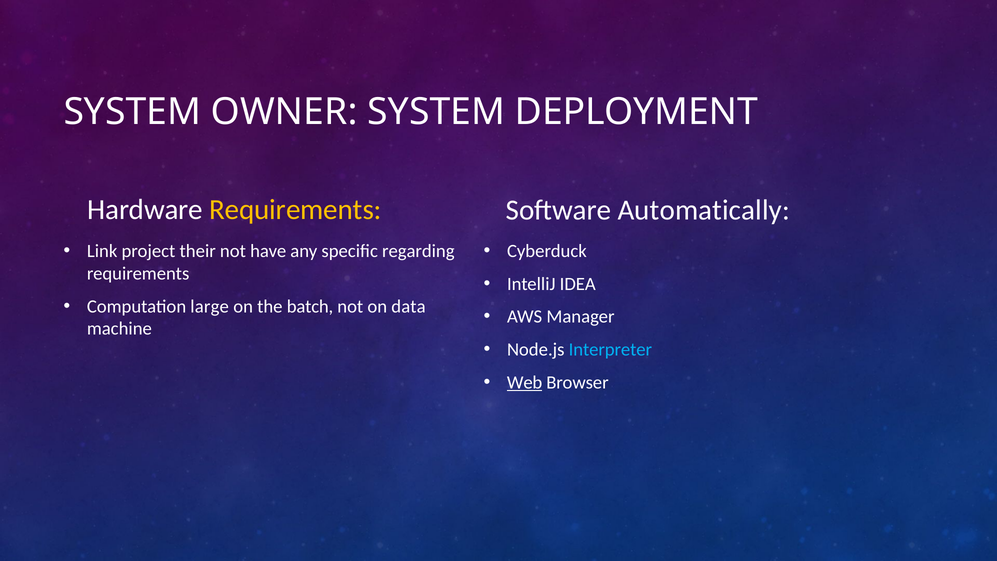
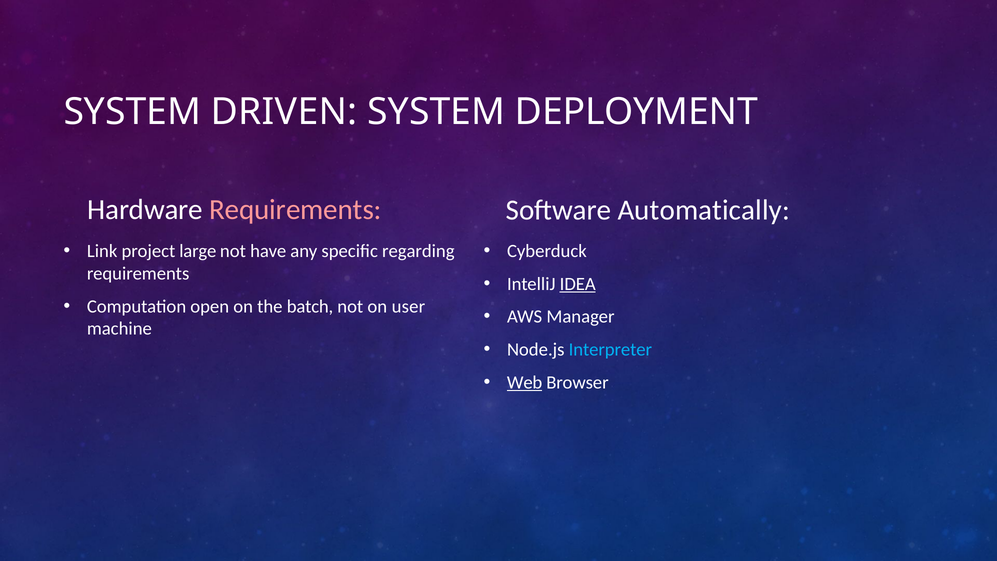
OWNER: OWNER -> DRIVEN
Requirements at (295, 209) colour: yellow -> pink
their: their -> large
IDEA underline: none -> present
large: large -> open
data: data -> user
